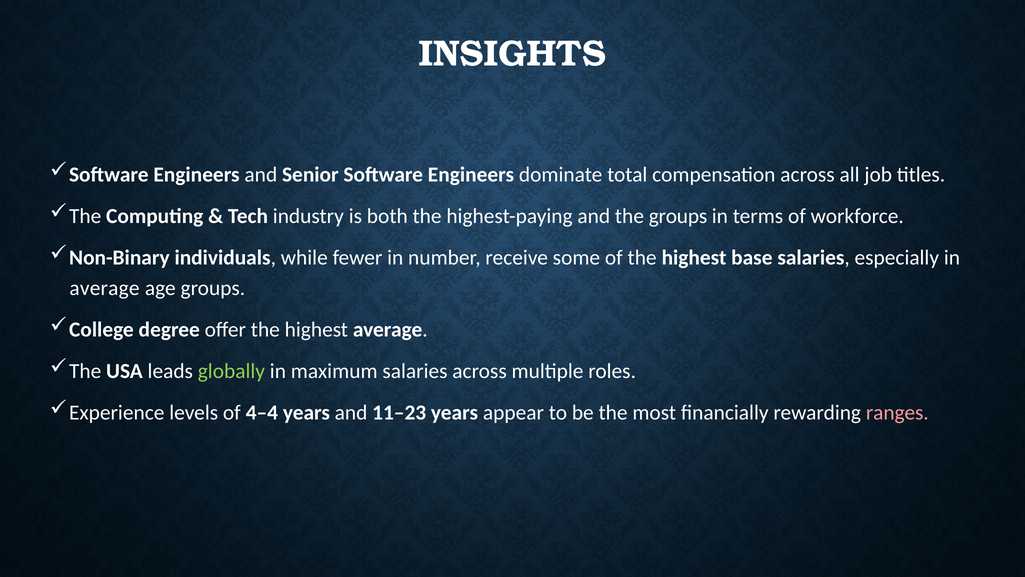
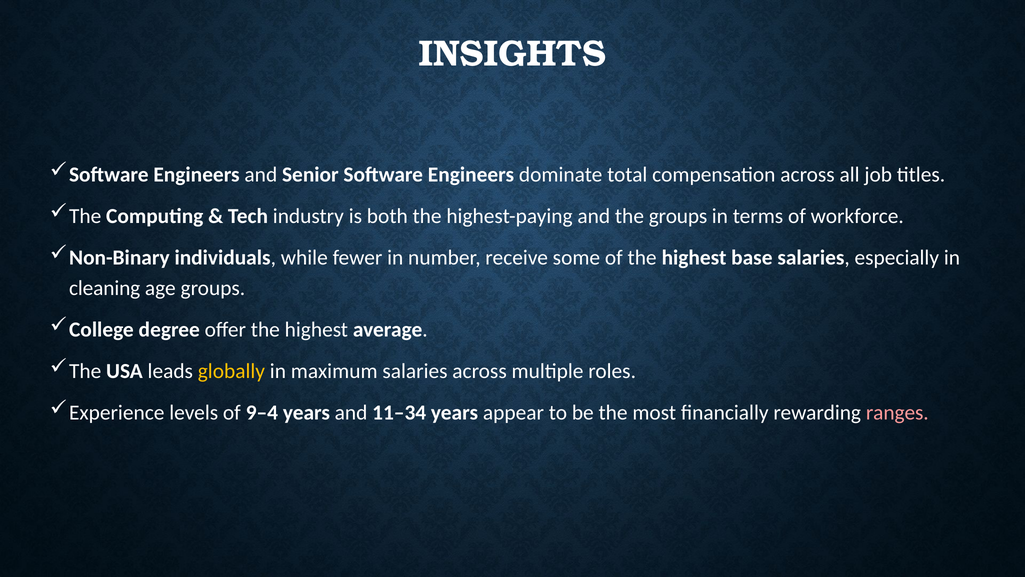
average at (105, 288): average -> cleaning
globally colour: light green -> yellow
4–4: 4–4 -> 9–4
11–23: 11–23 -> 11–34
